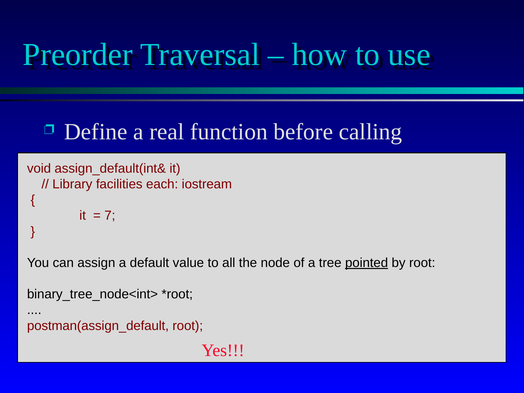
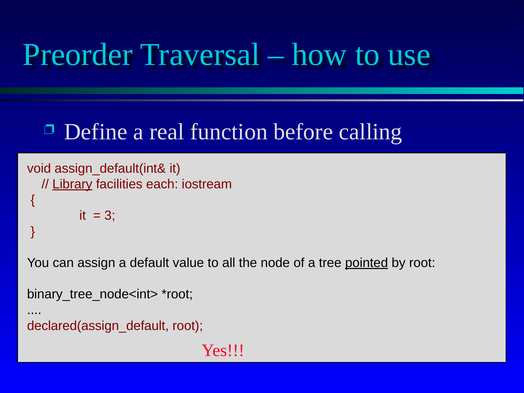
Library underline: none -> present
7: 7 -> 3
postman(assign_default: postman(assign_default -> declared(assign_default
